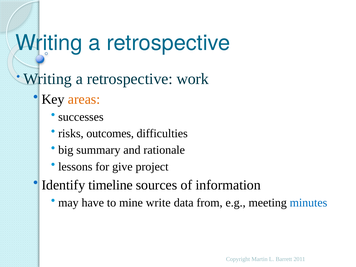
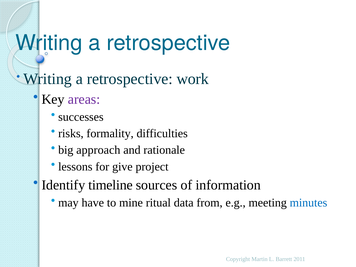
areas colour: orange -> purple
outcomes: outcomes -> formality
summary: summary -> approach
write: write -> ritual
